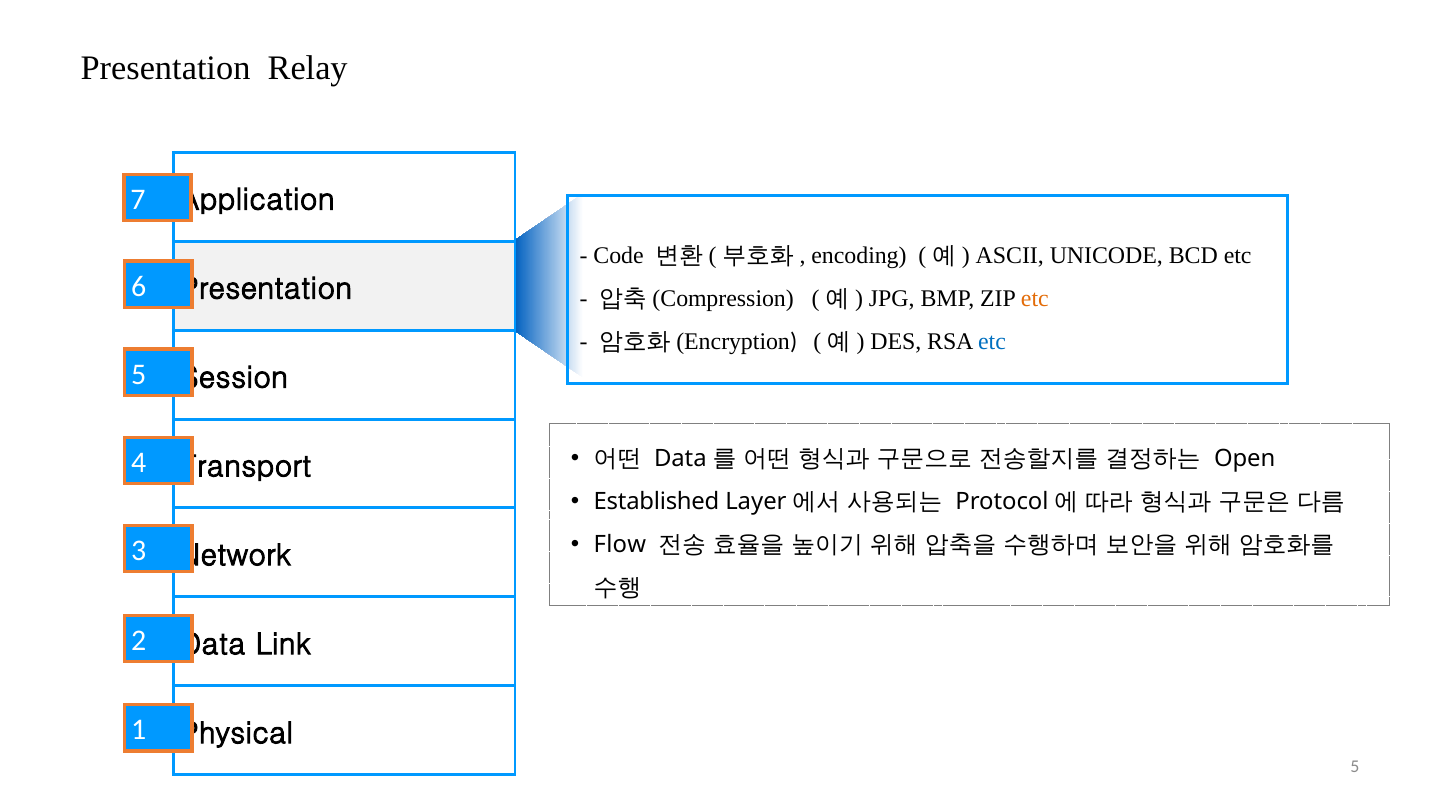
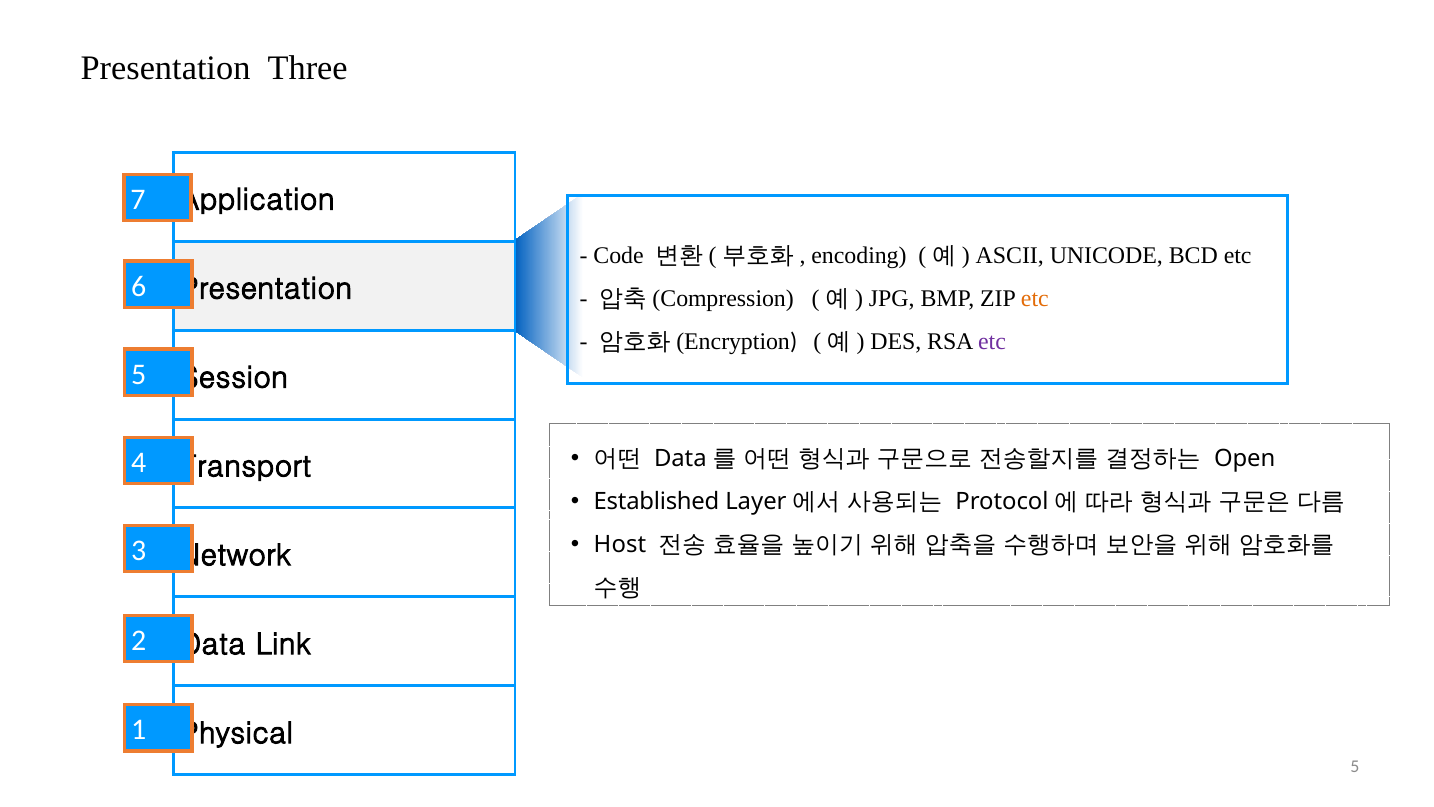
Relay: Relay -> Three
etc at (992, 341) colour: blue -> purple
Flow: Flow -> Host
